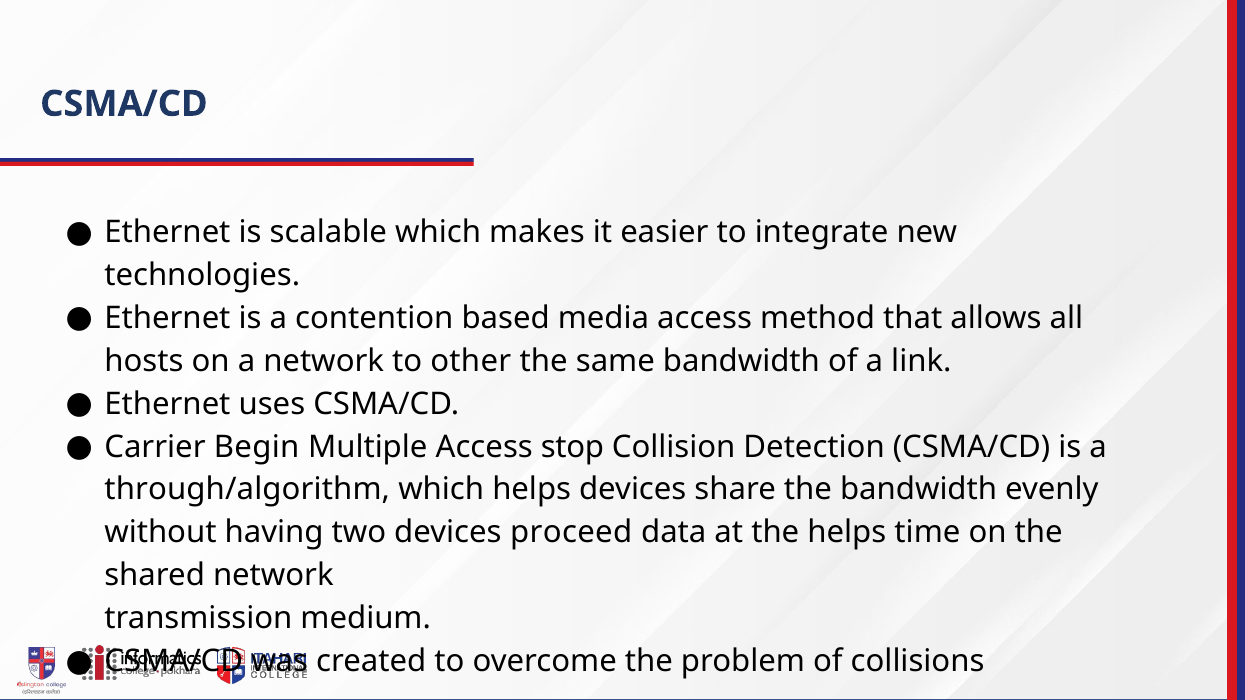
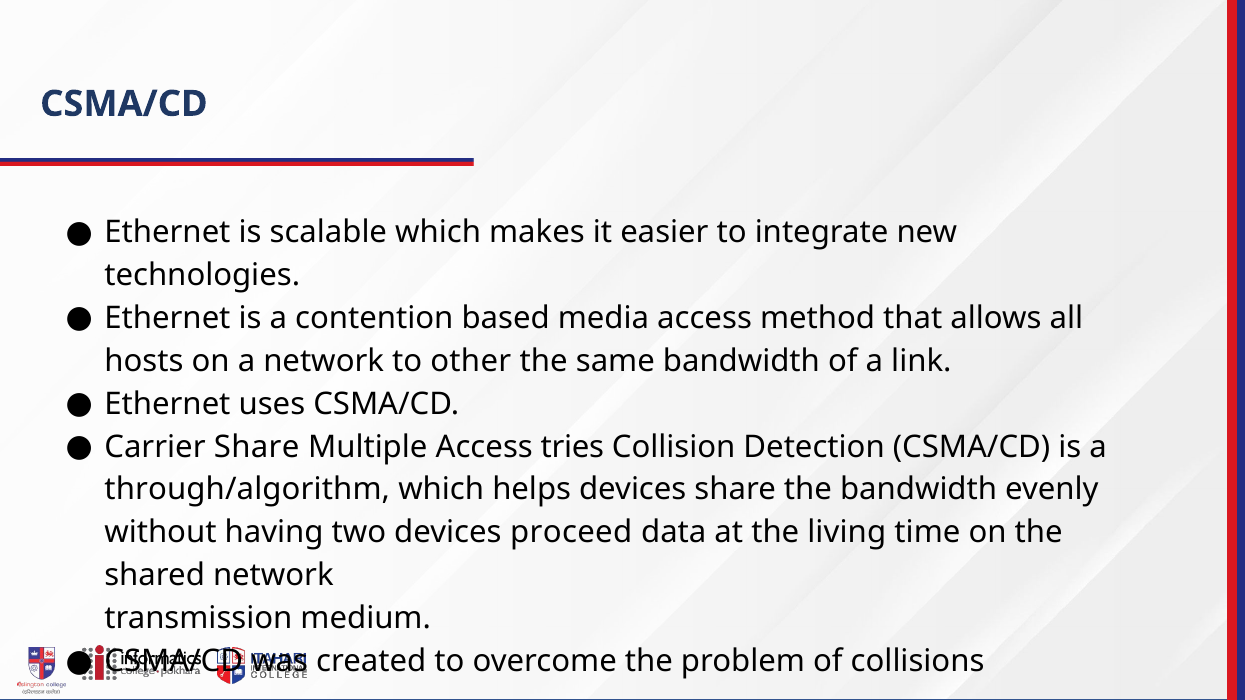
Carrier Begin: Begin -> Share
stop: stop -> tries
the helps: helps -> living
